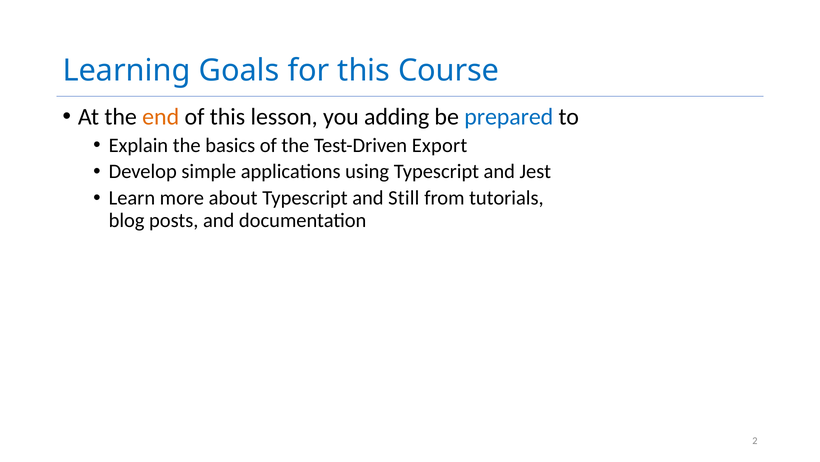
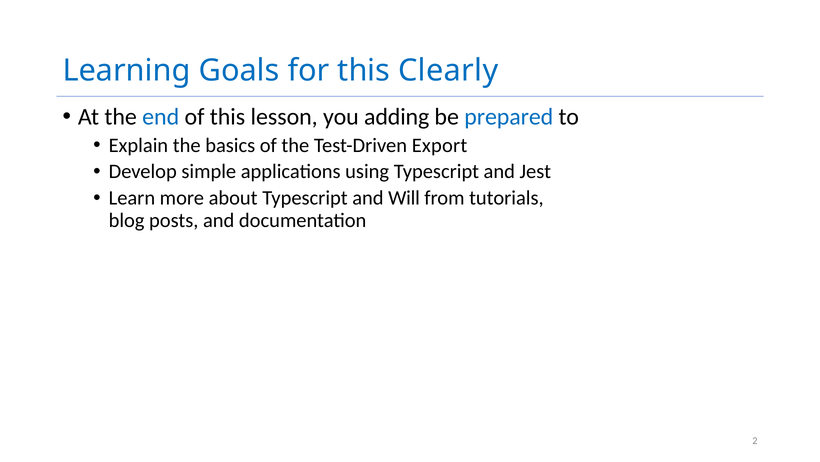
Course: Course -> Clearly
end colour: orange -> blue
Still: Still -> Will
